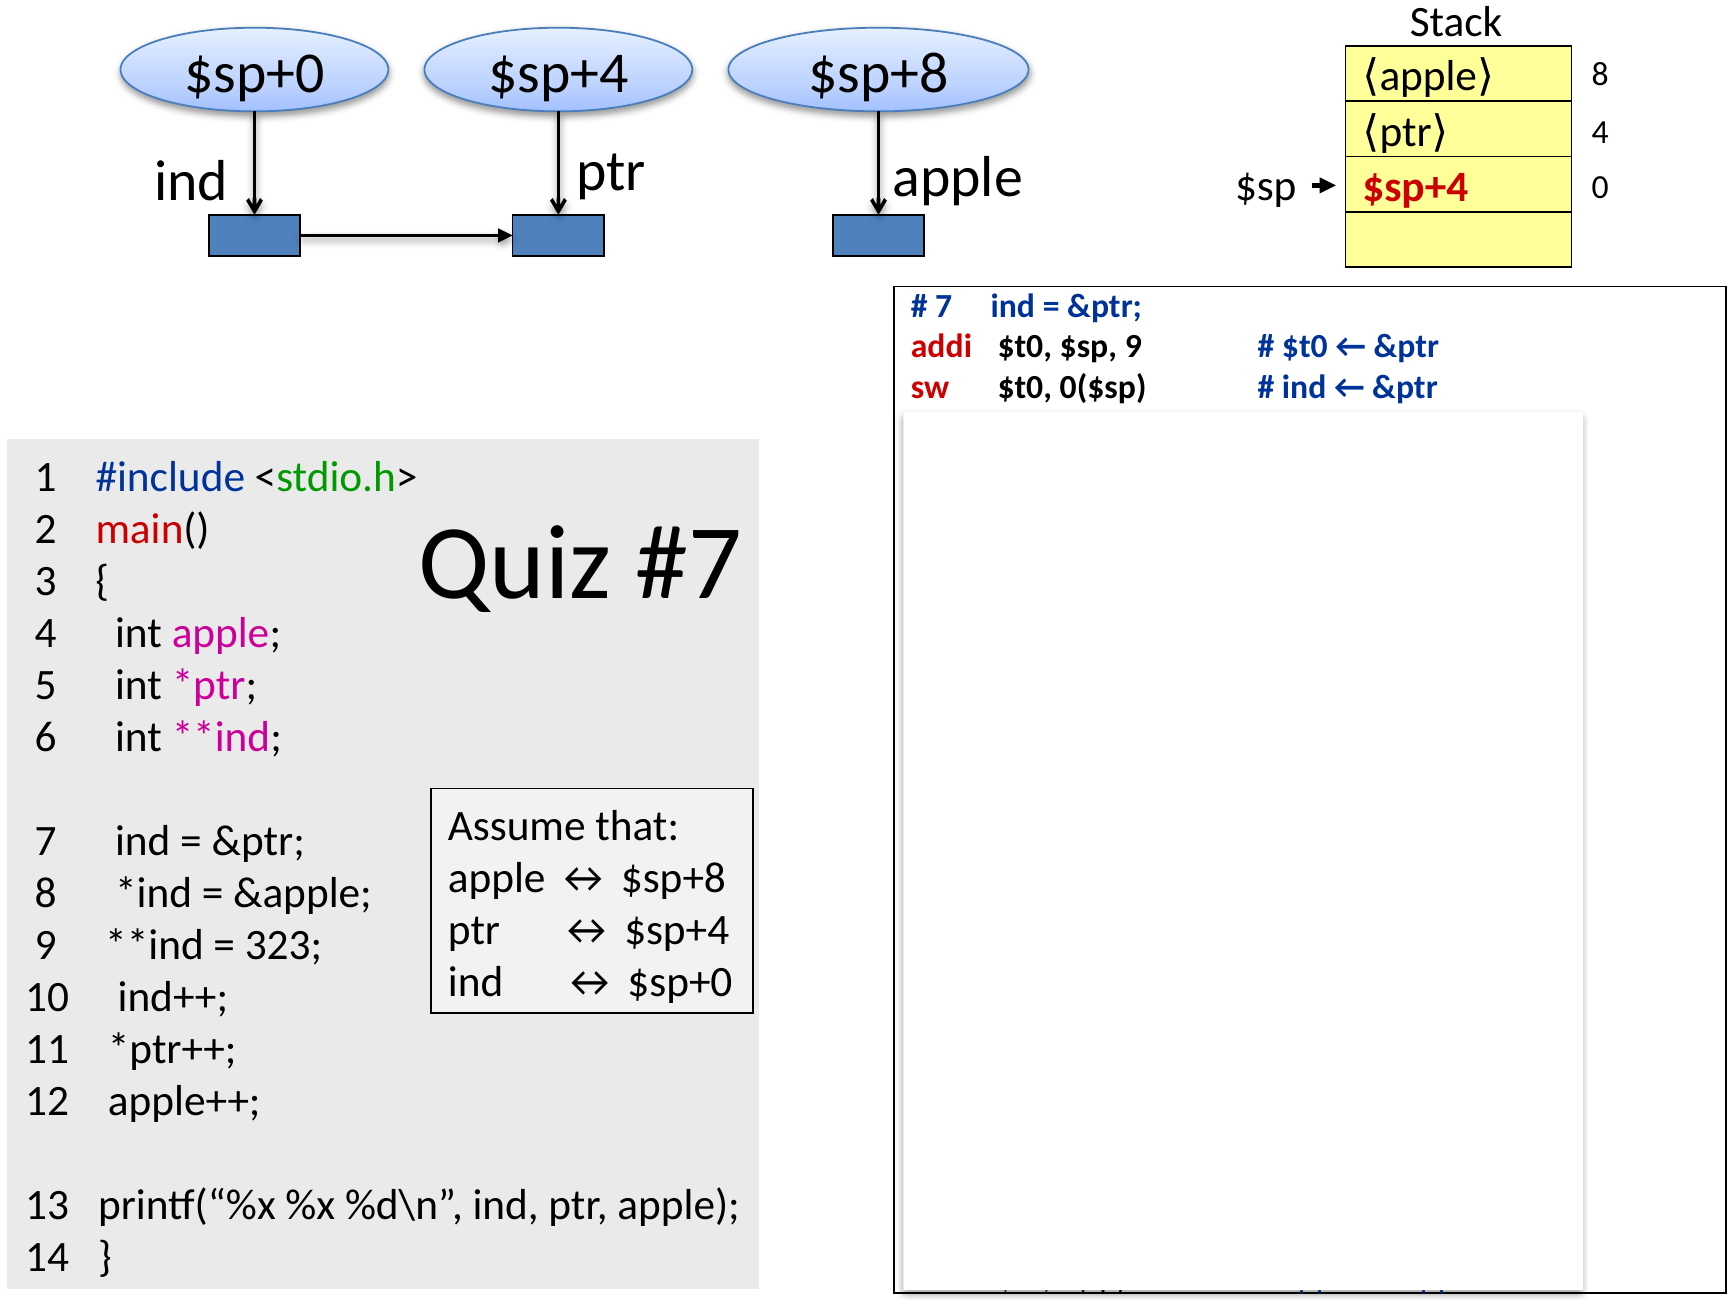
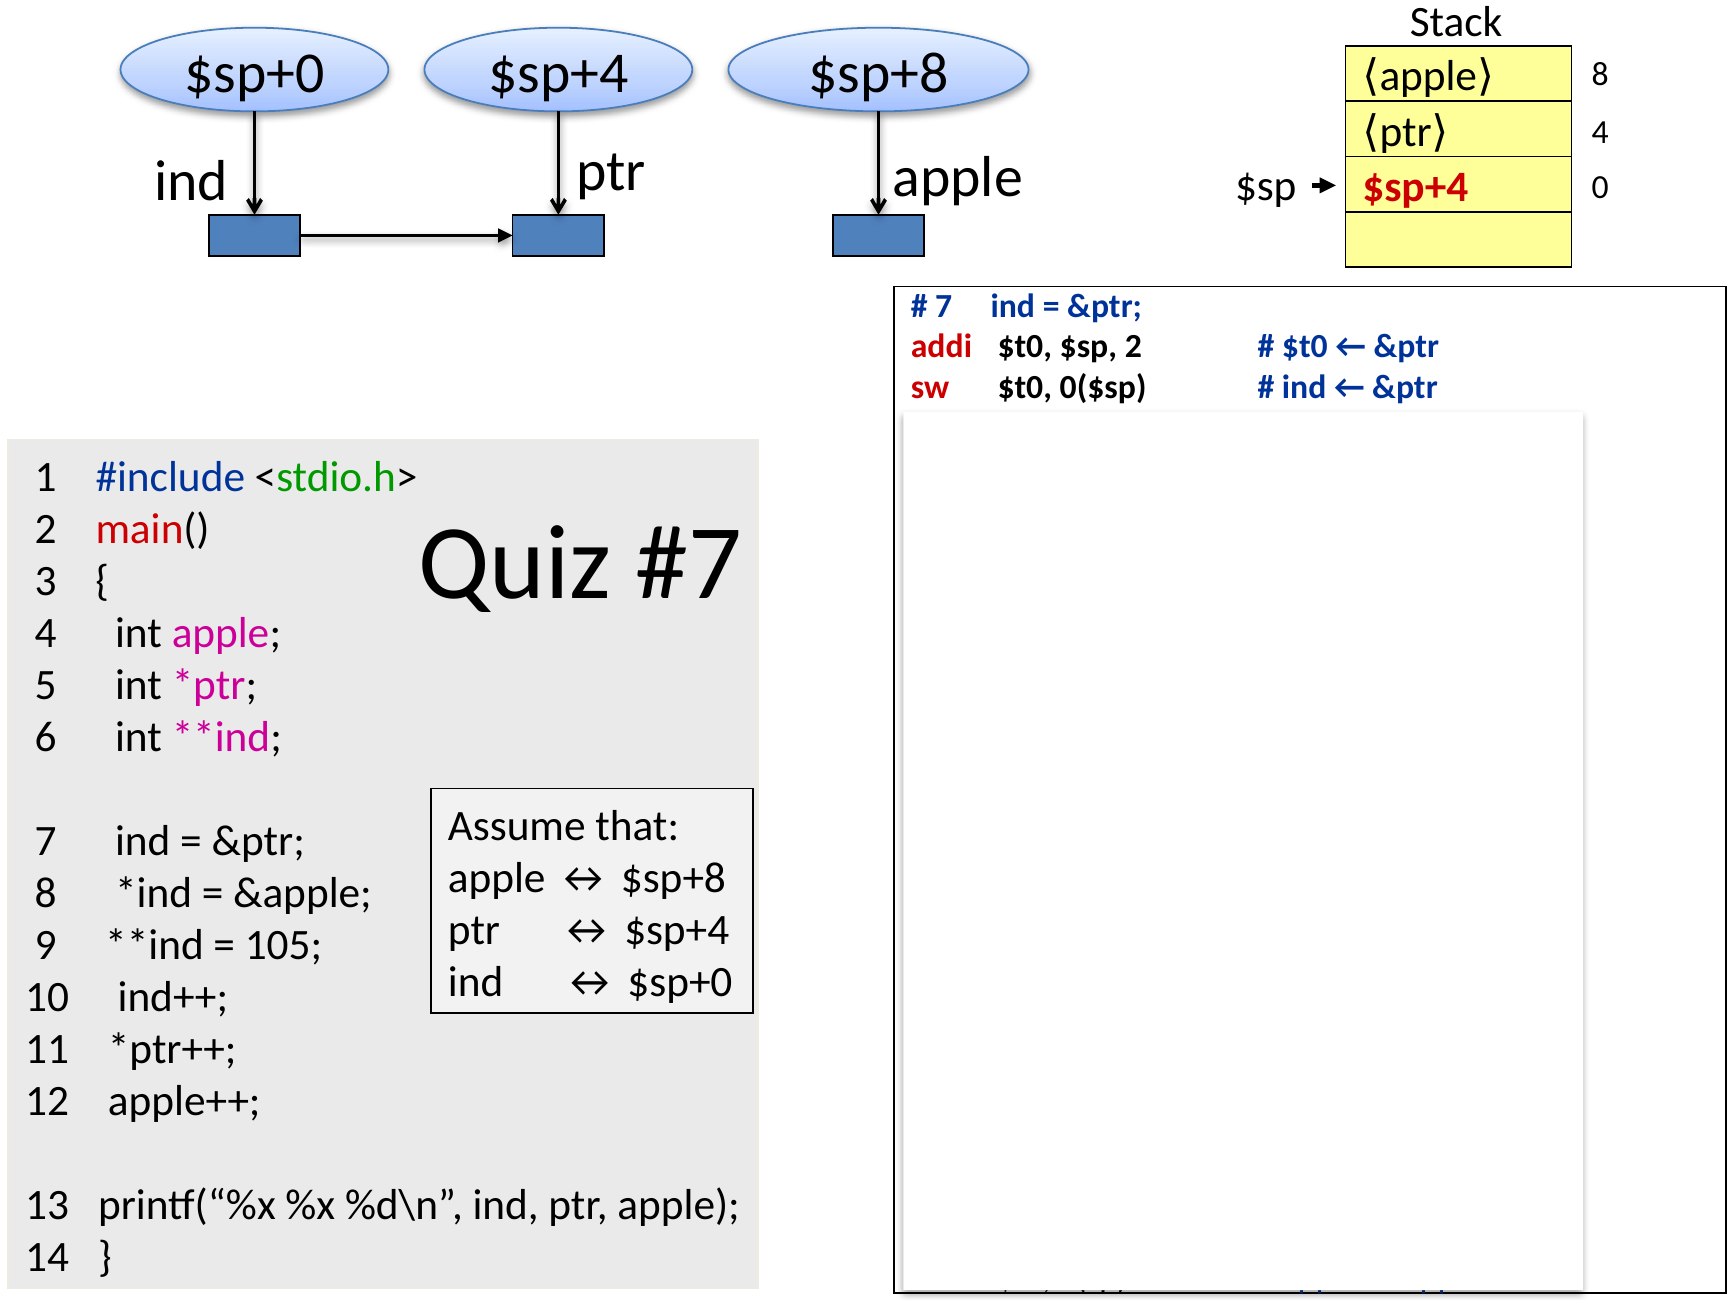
$sp 9: 9 -> 2
323: 323 -> 105
